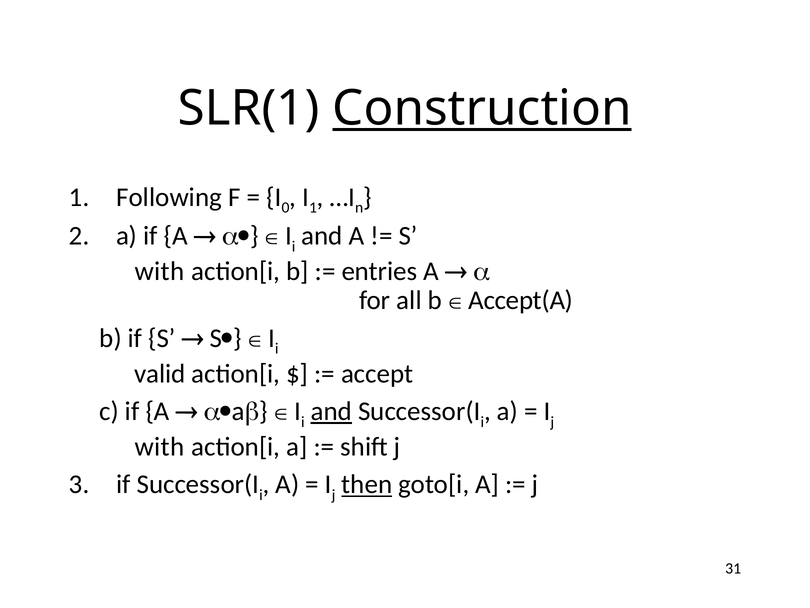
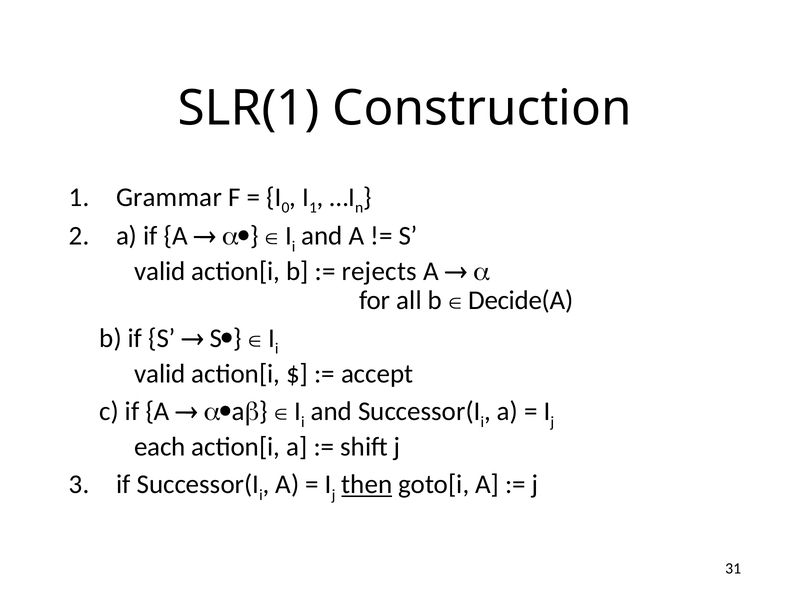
Construction underline: present -> none
Following: Following -> Grammar
with at (160, 271): with -> valid
entries: entries -> rejects
Accept(A: Accept(A -> Decide(A
and at (331, 411) underline: present -> none
with at (160, 446): with -> each
